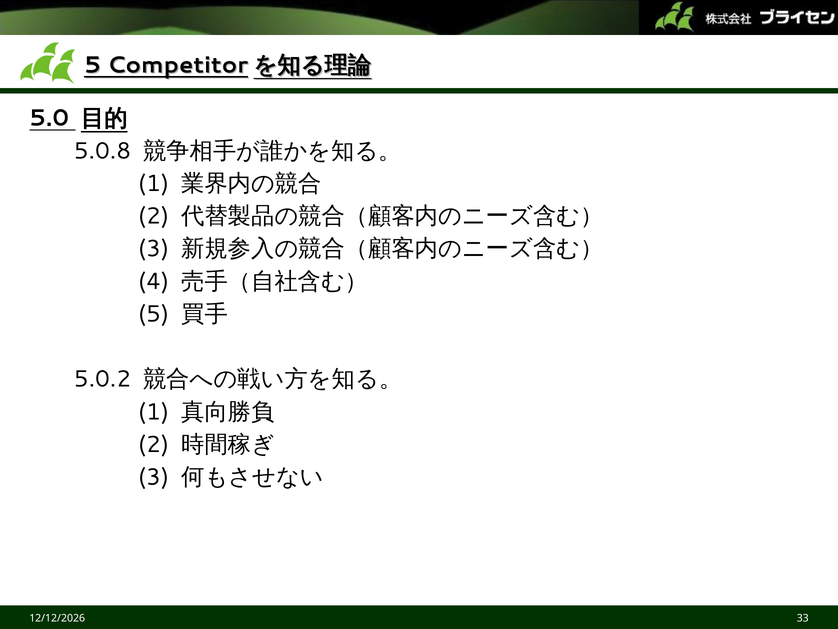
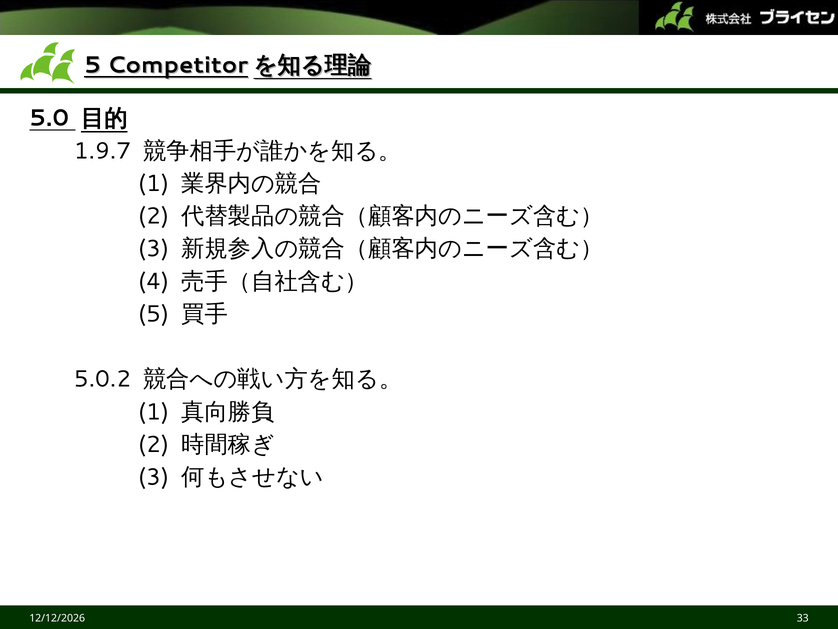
5.0.8: 5.0.8 -> 1.9.7
